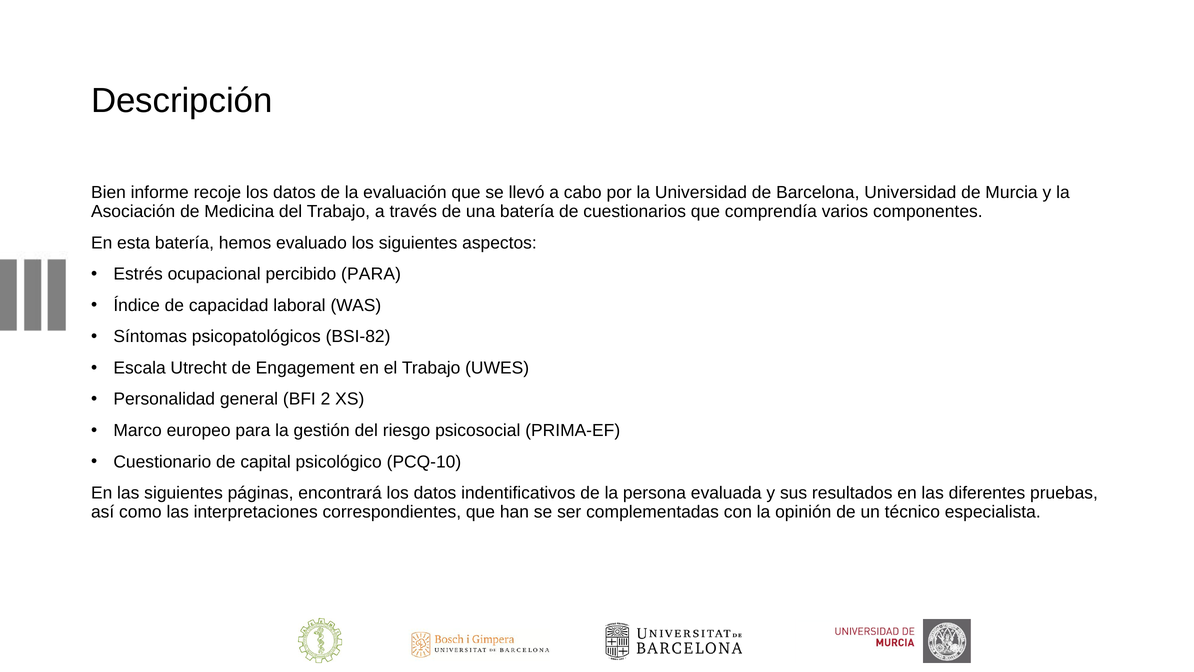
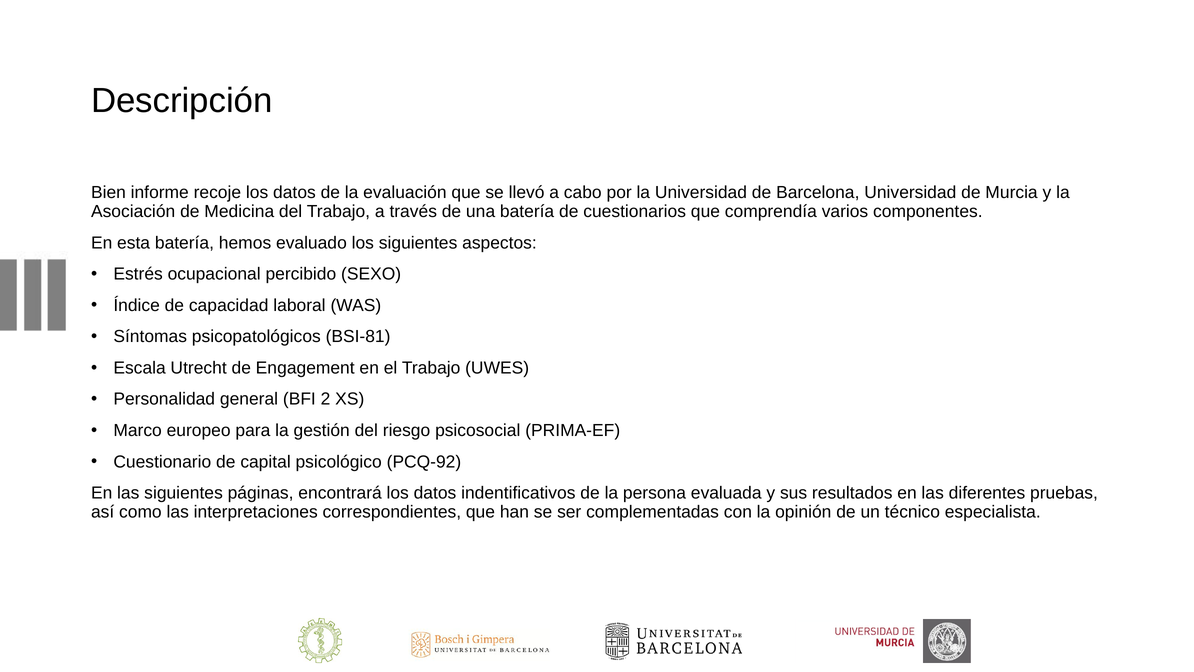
percibido PARA: PARA -> SEXO
BSI-82: BSI-82 -> BSI-81
PCQ-10: PCQ-10 -> PCQ-92
